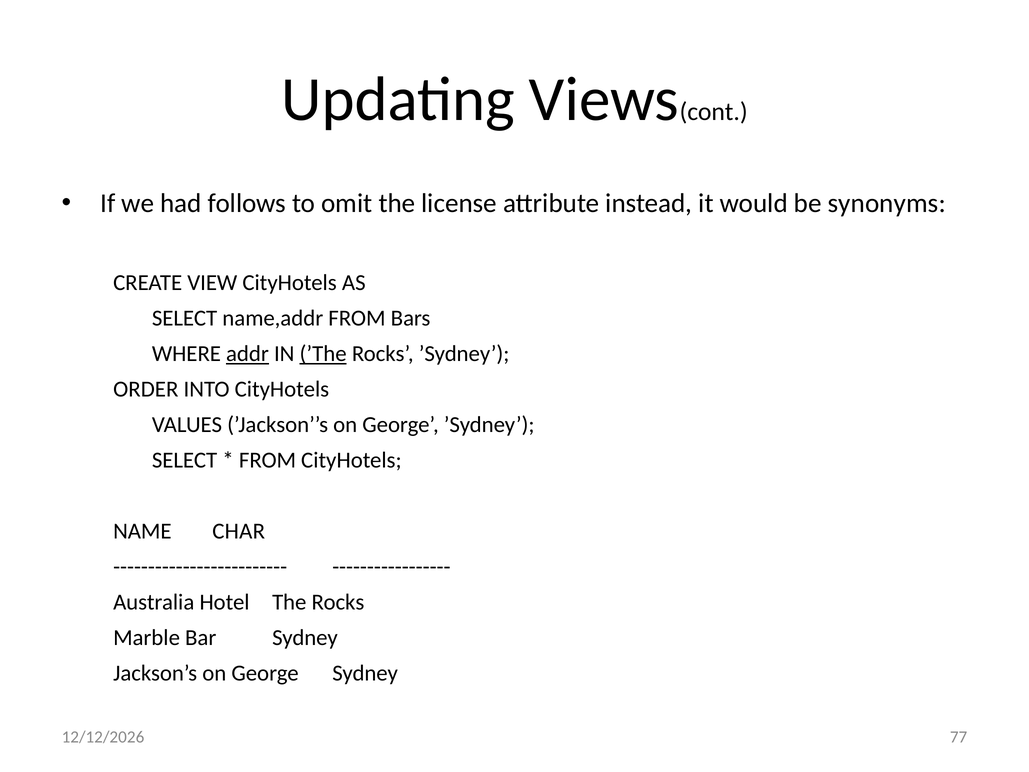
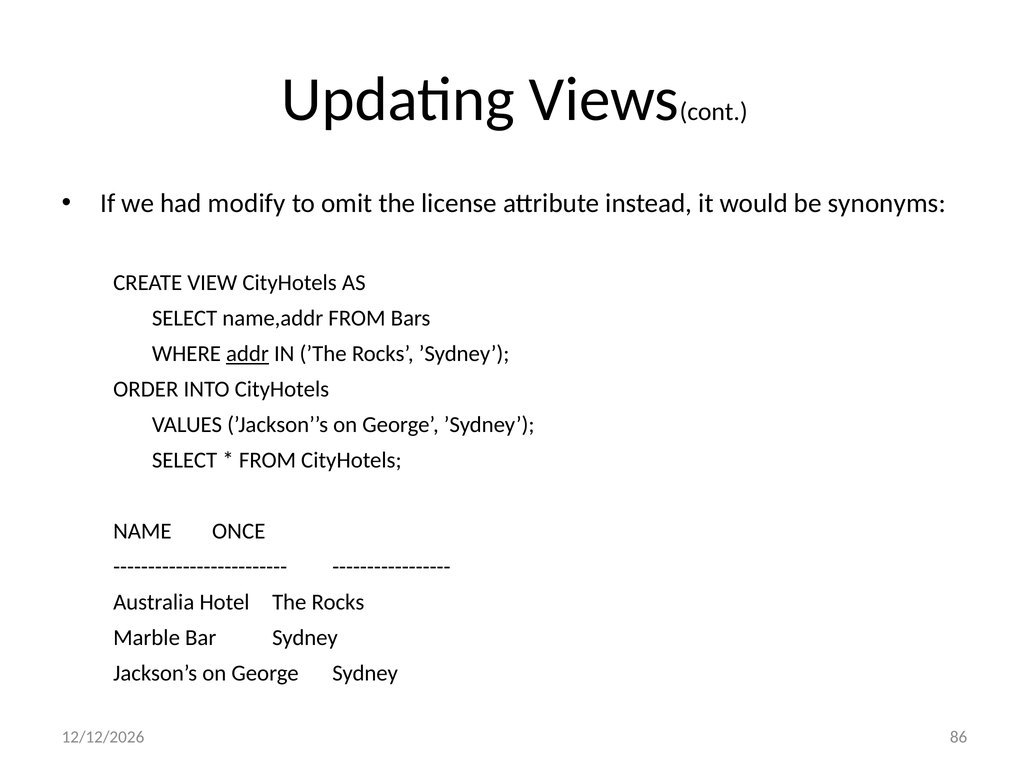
follows: follows -> modify
’The underline: present -> none
CHAR: CHAR -> ONCE
77: 77 -> 86
